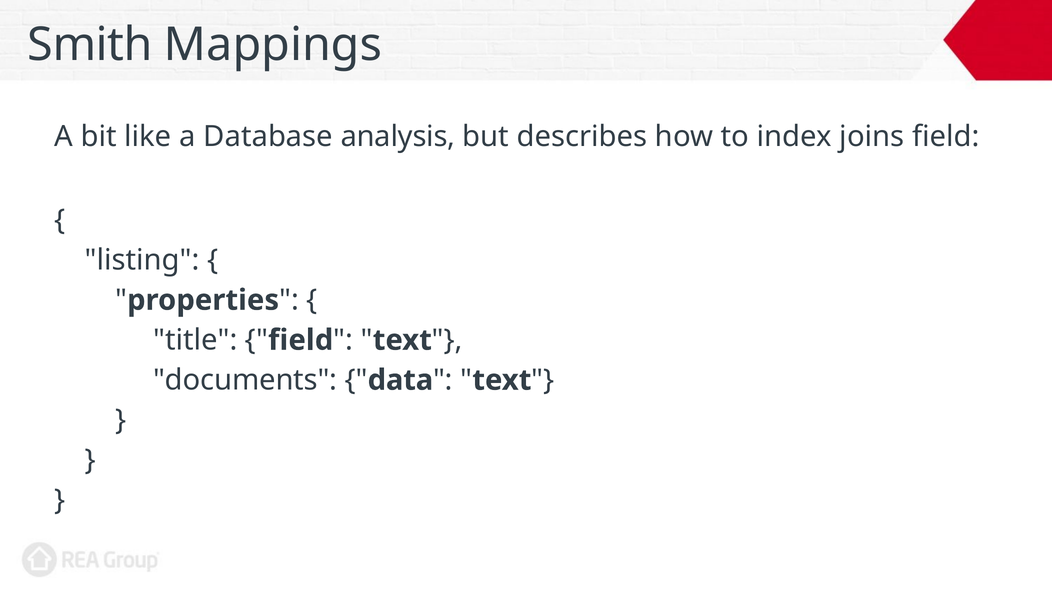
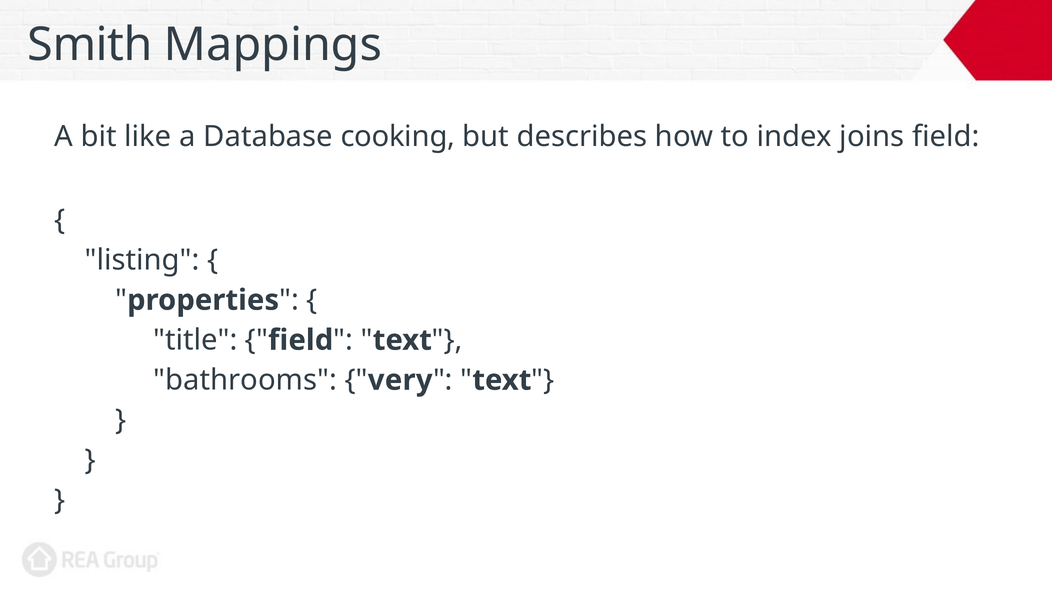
analysis: analysis -> cooking
documents: documents -> bathrooms
data: data -> very
